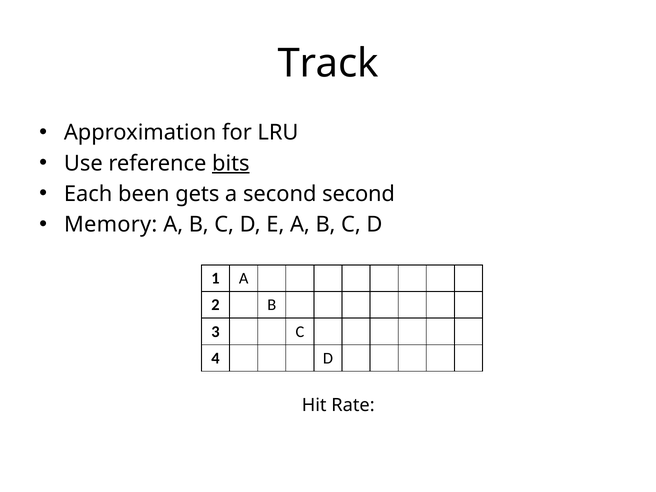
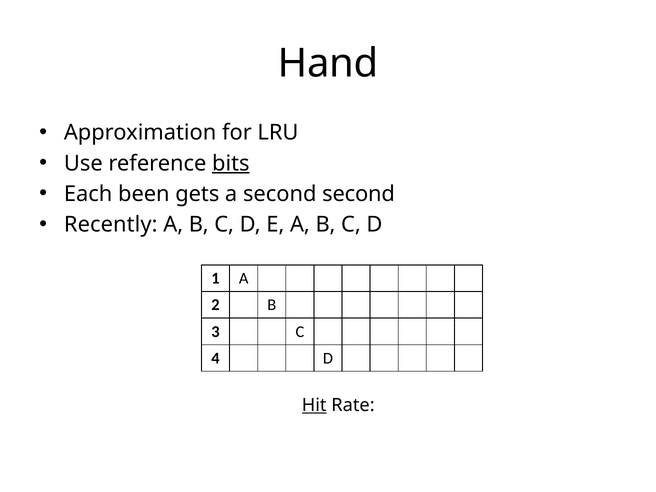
Track: Track -> Hand
Memory: Memory -> Recently
Hit underline: none -> present
